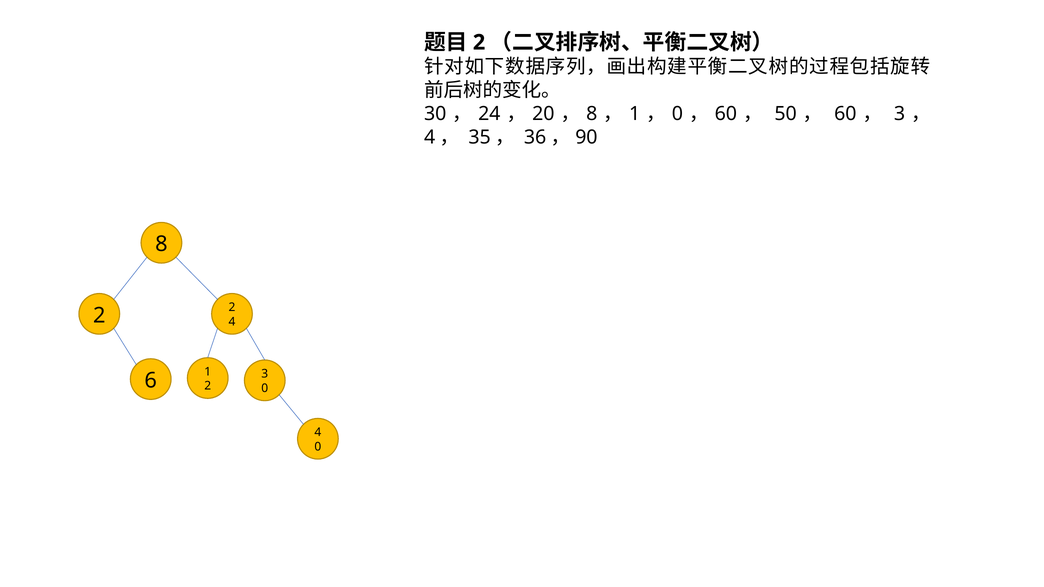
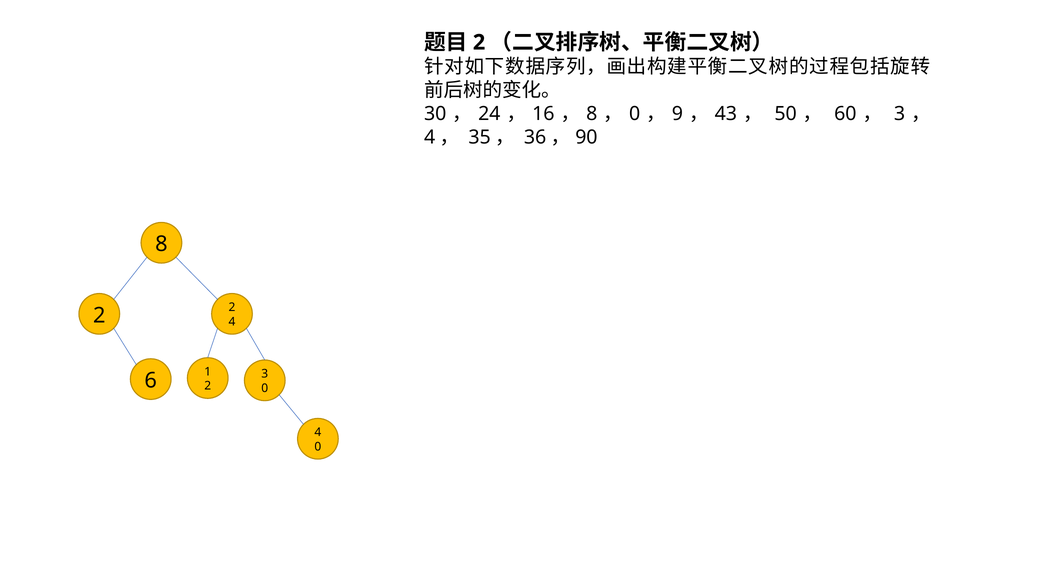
20: 20 -> 16
1 at (635, 114): 1 -> 0
0 at (677, 114): 0 -> 9
60 at (726, 114): 60 -> 43
